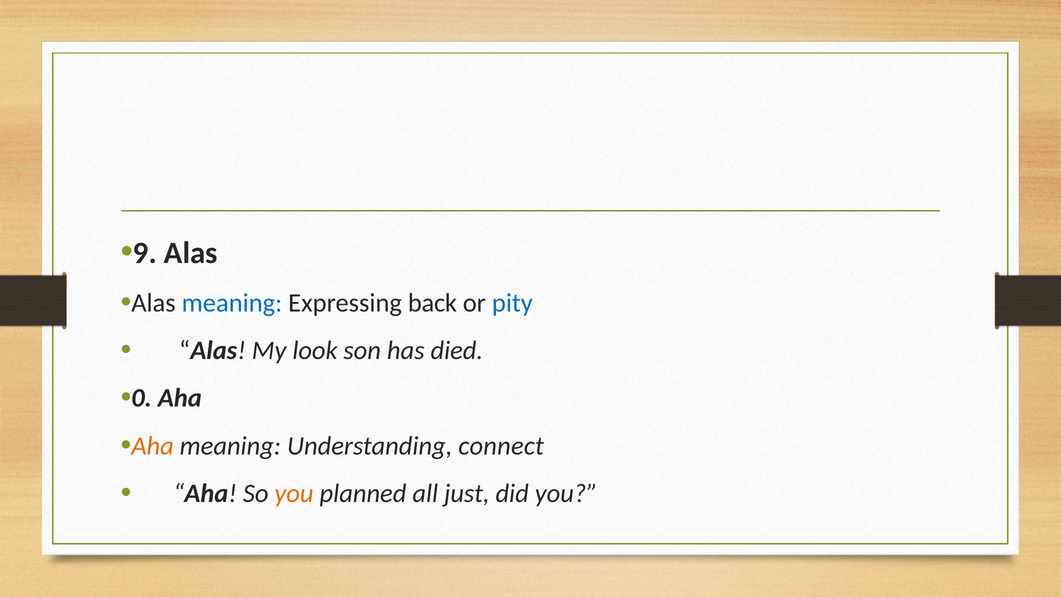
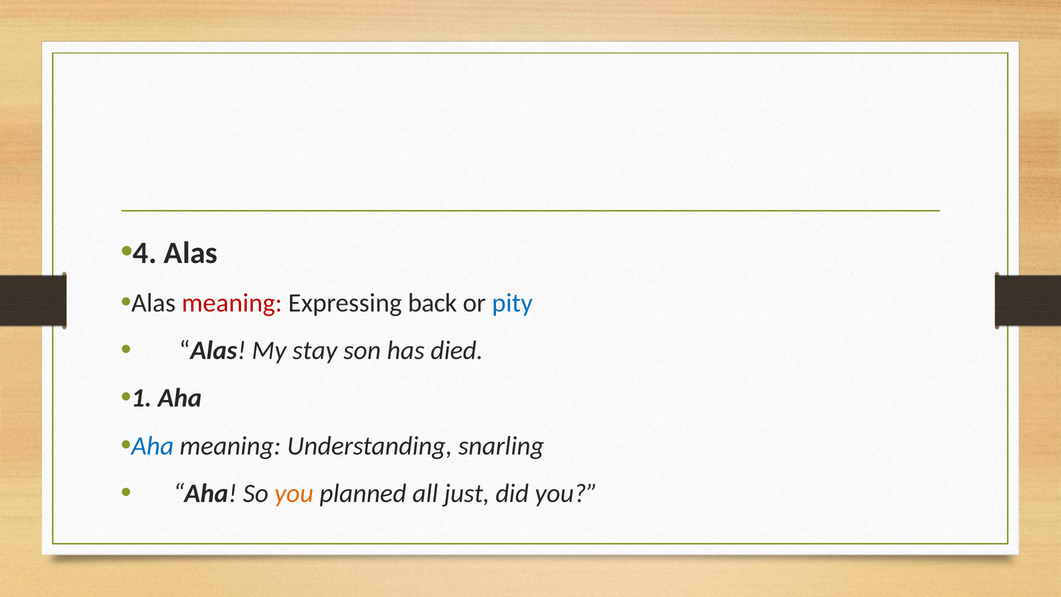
9: 9 -> 4
meaning at (232, 303) colour: blue -> red
look: look -> stay
0: 0 -> 1
Aha at (153, 446) colour: orange -> blue
connect: connect -> snarling
